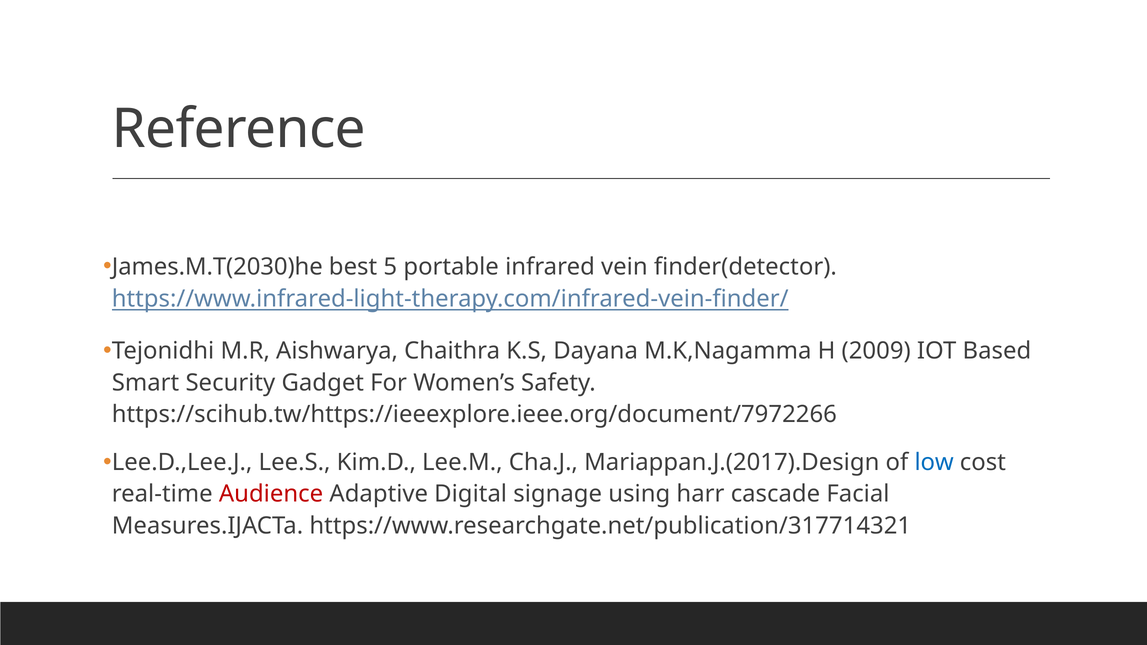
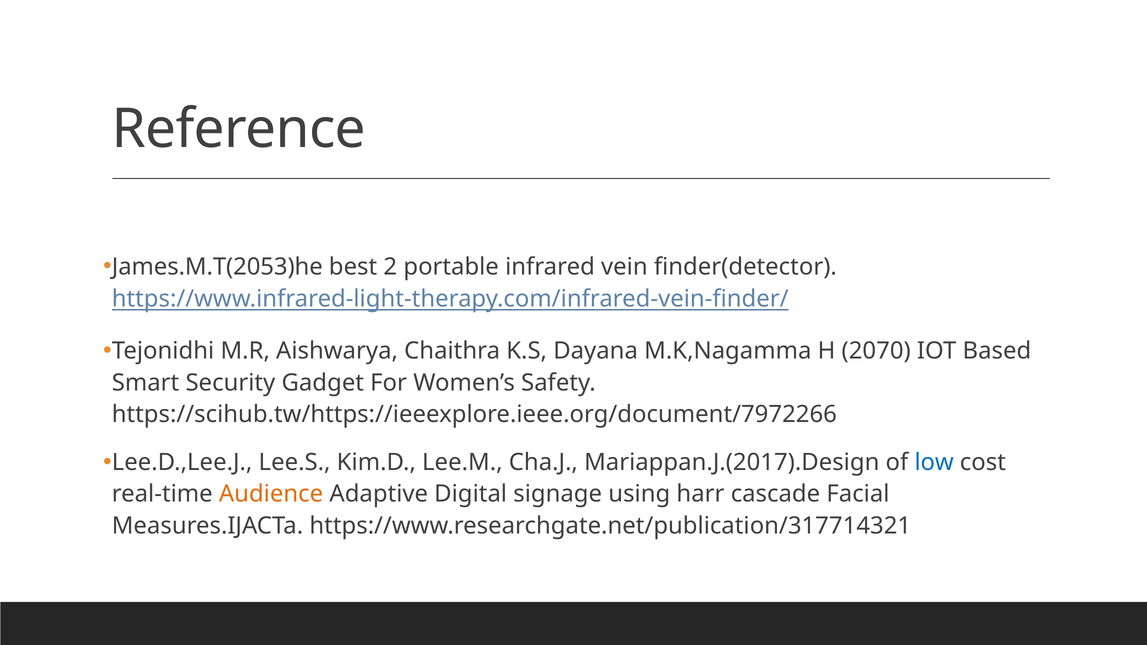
James.M.T(2030)he: James.M.T(2030)he -> James.M.T(2053)he
5: 5 -> 2
2009: 2009 -> 2070
Audience colour: red -> orange
